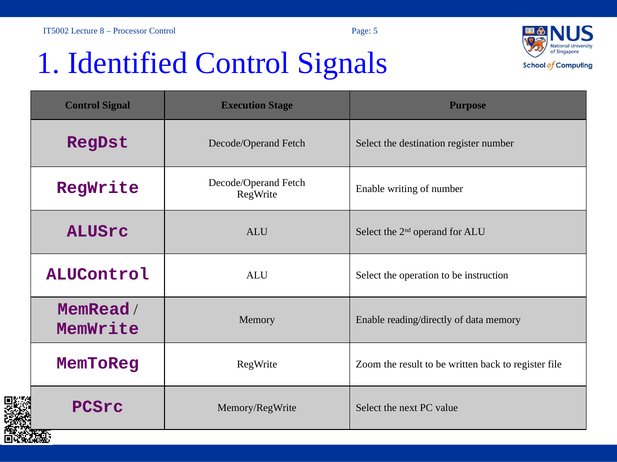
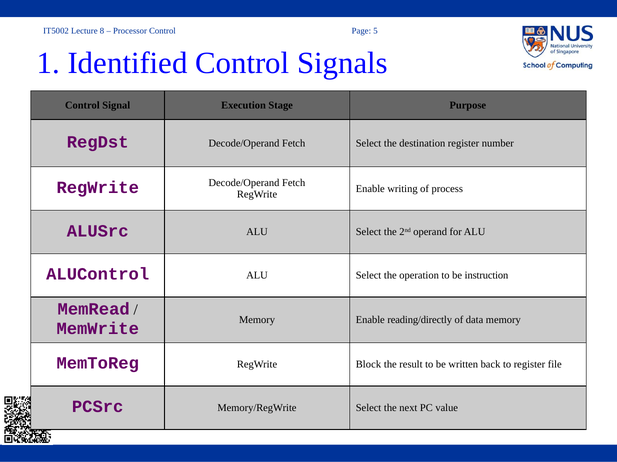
of number: number -> process
Zoom: Zoom -> Block
